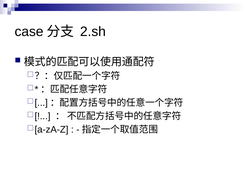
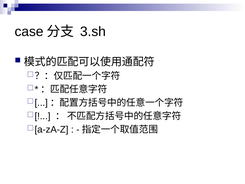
2.sh: 2.sh -> 3.sh
